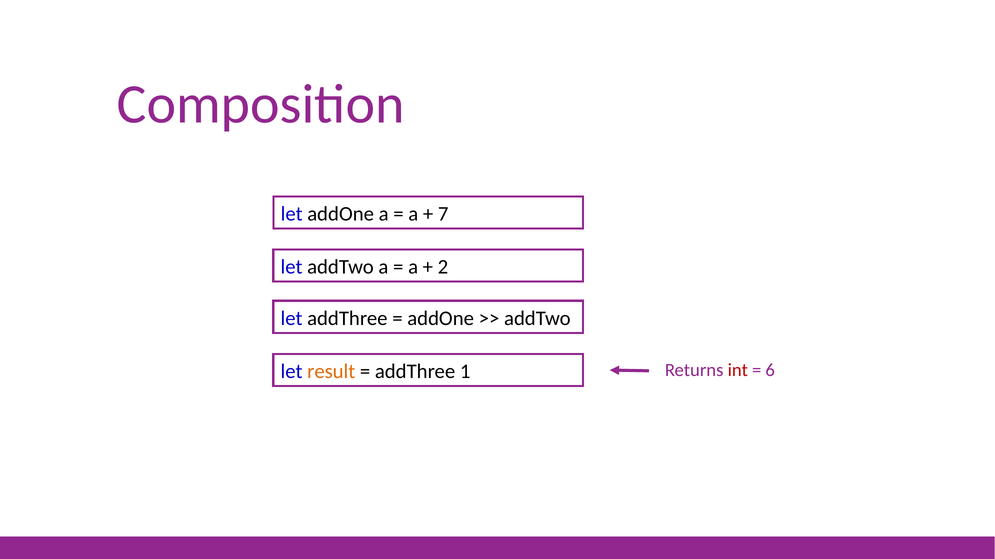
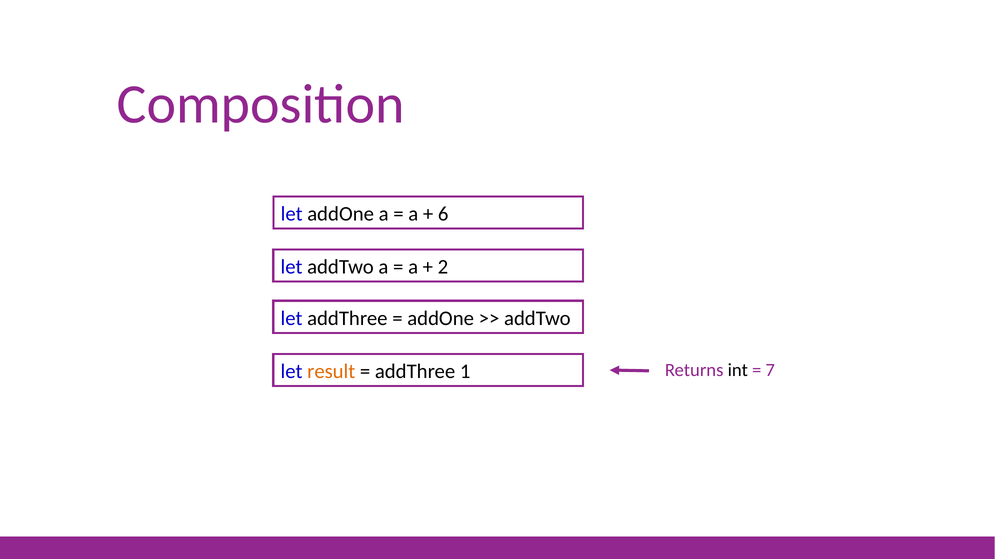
7: 7 -> 6
int colour: red -> black
6: 6 -> 7
